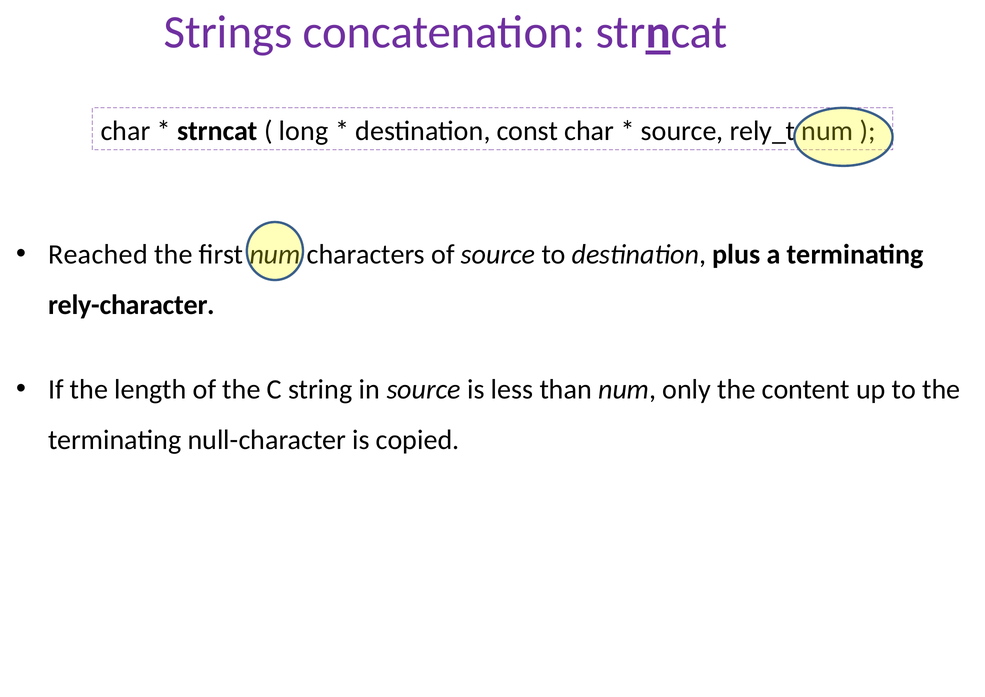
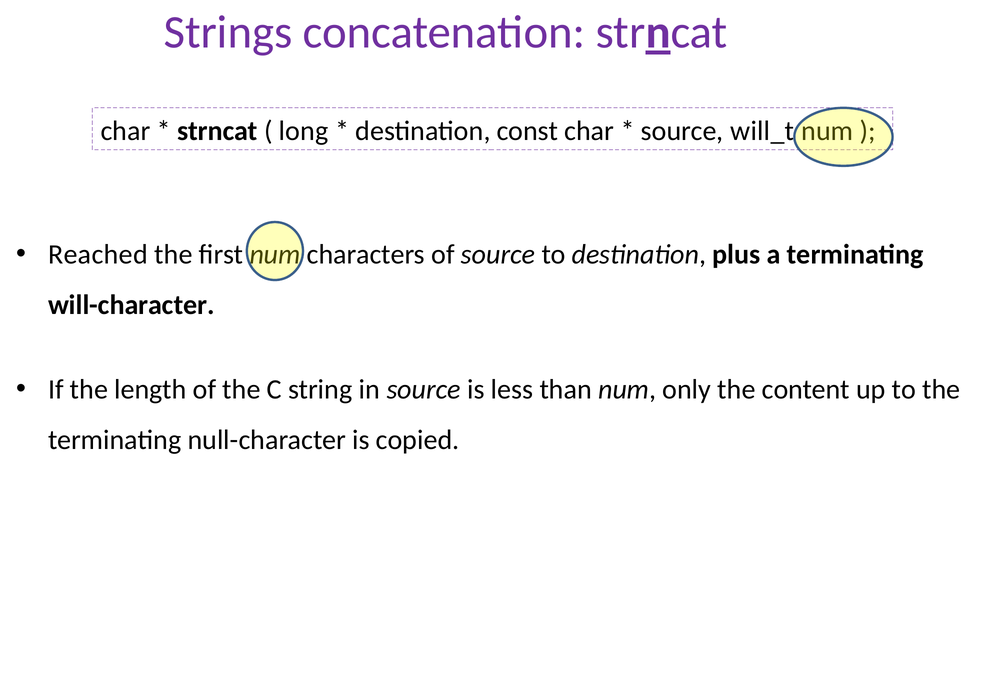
rely_t: rely_t -> will_t
rely-character: rely-character -> will-character
